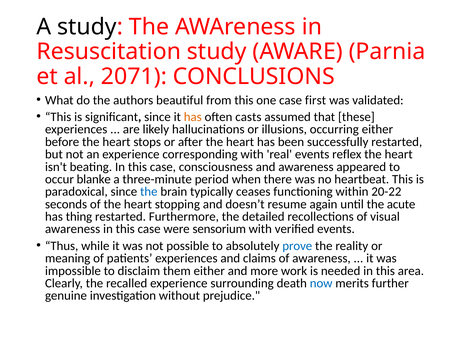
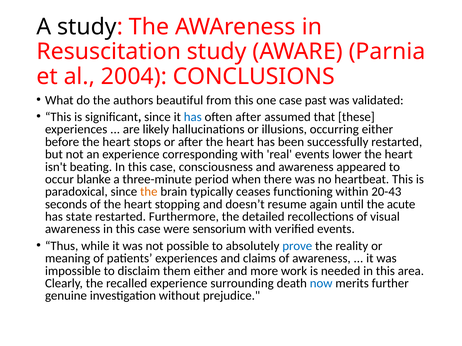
2071: 2071 -> 2004
first: first -> past
has at (193, 117) colour: orange -> blue
often casts: casts -> after
reflex: reflex -> lower
the at (149, 192) colour: blue -> orange
20-22: 20-22 -> 20-43
thing: thing -> state
